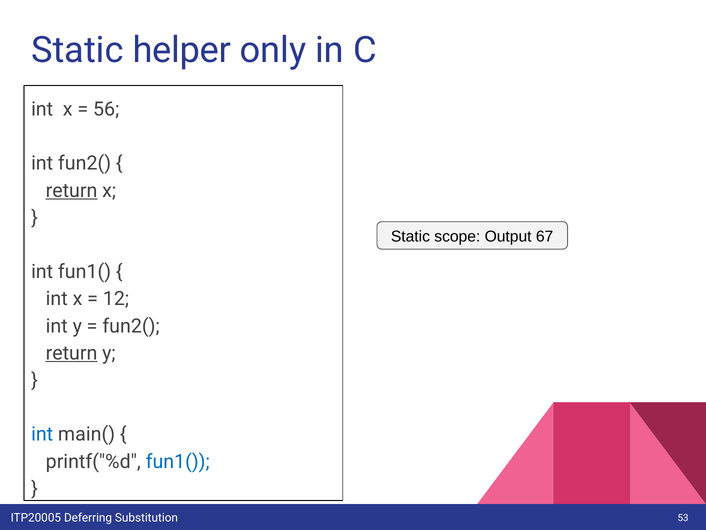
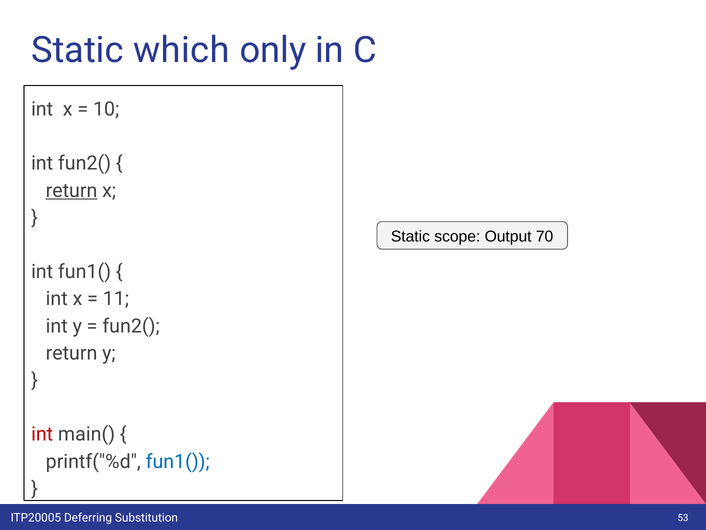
helper: helper -> which
56: 56 -> 10
67: 67 -> 70
12: 12 -> 11
return at (72, 353) underline: present -> none
int at (42, 434) colour: blue -> red
